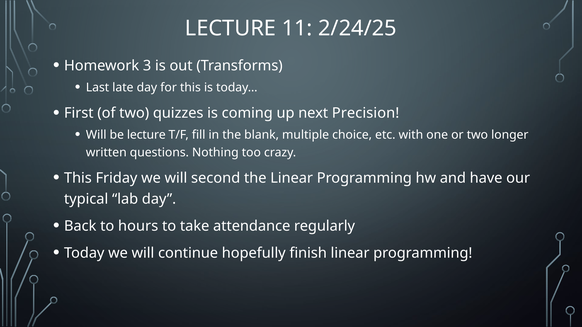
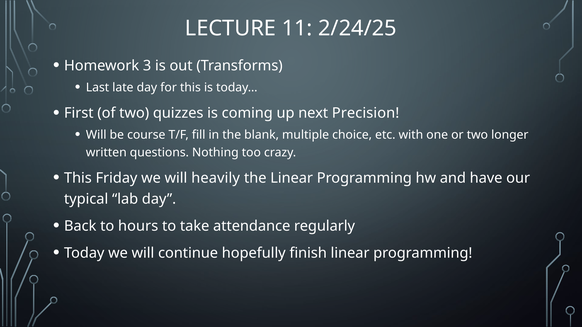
be lecture: lecture -> course
second: second -> heavily
